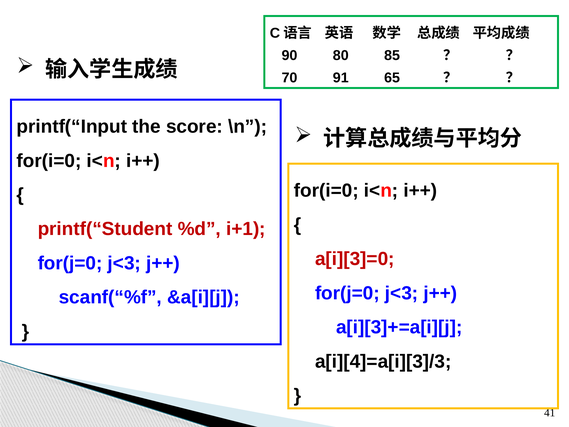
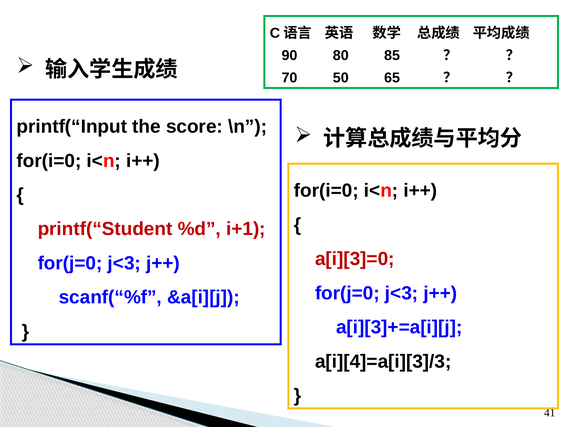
91: 91 -> 50
